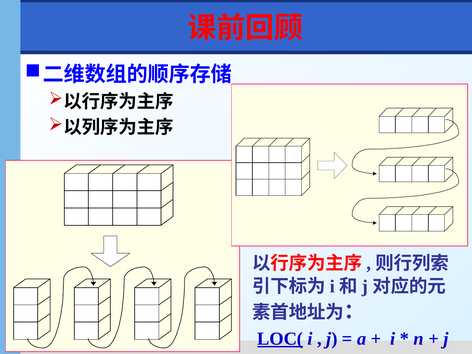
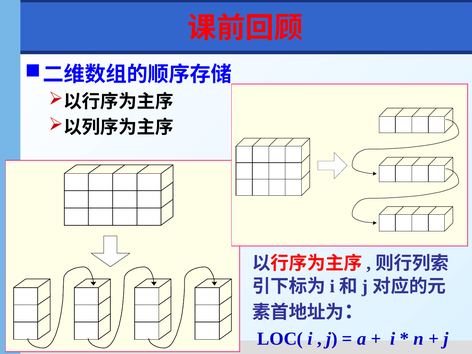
LOC( underline: present -> none
